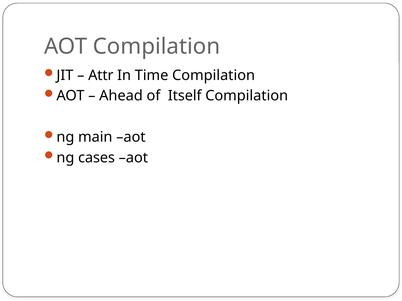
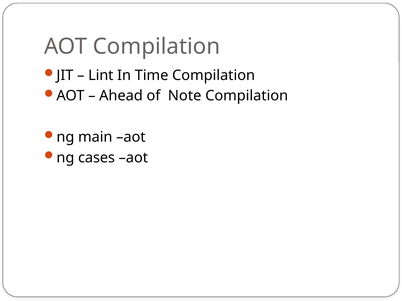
Attr: Attr -> Lint
Itself: Itself -> Note
